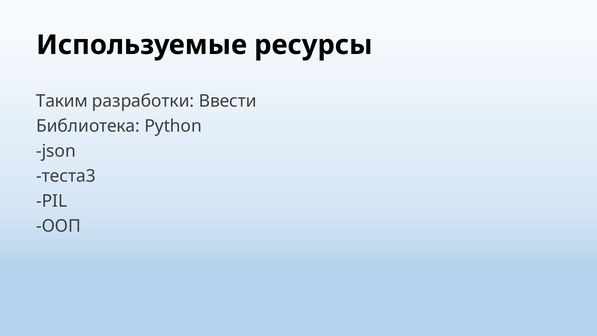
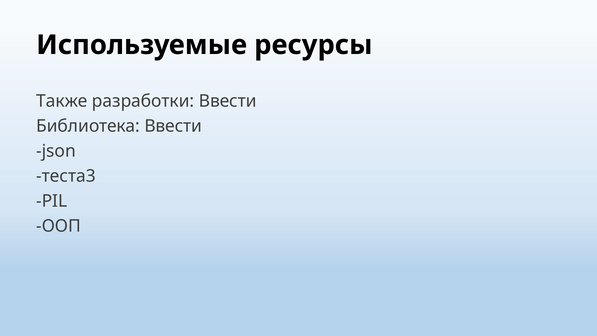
Таким: Таким -> Также
Библиотека Python: Python -> Ввести
